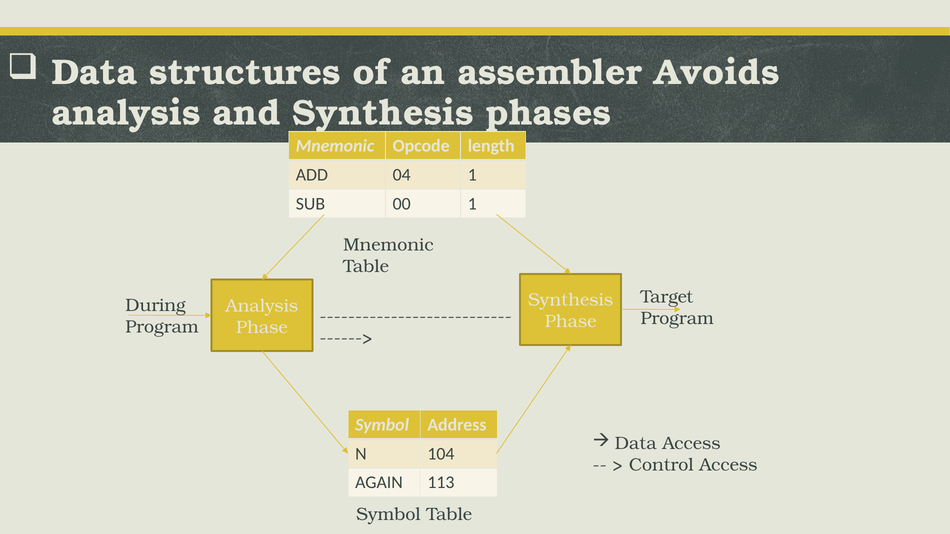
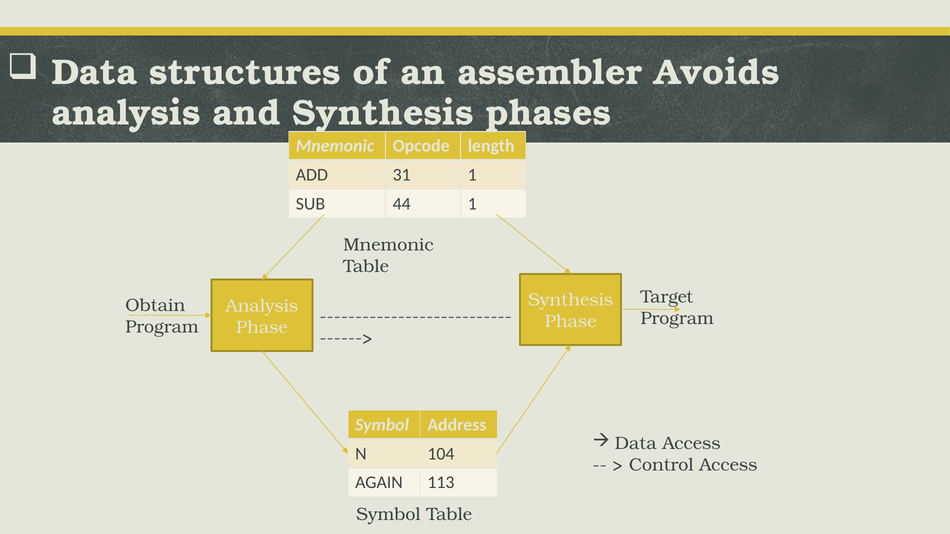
04: 04 -> 31
00: 00 -> 44
During: During -> Obtain
